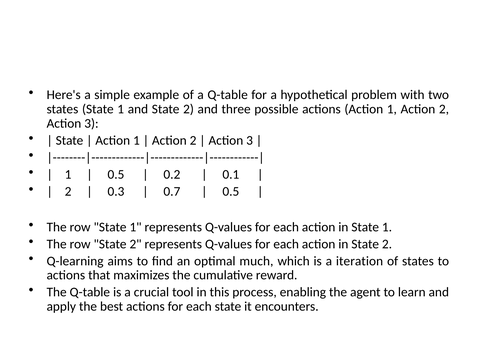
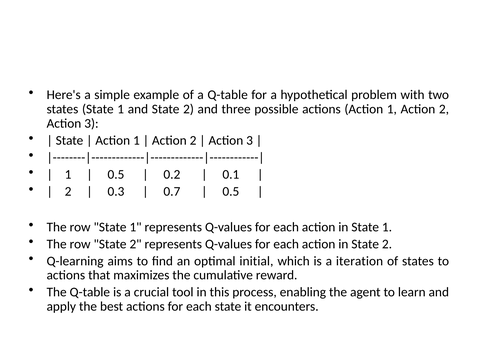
much: much -> initial
